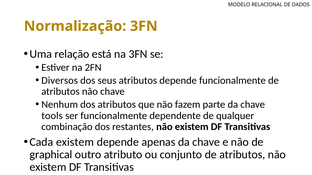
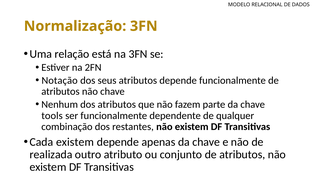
Diversos: Diversos -> Notação
graphical: graphical -> realizada
